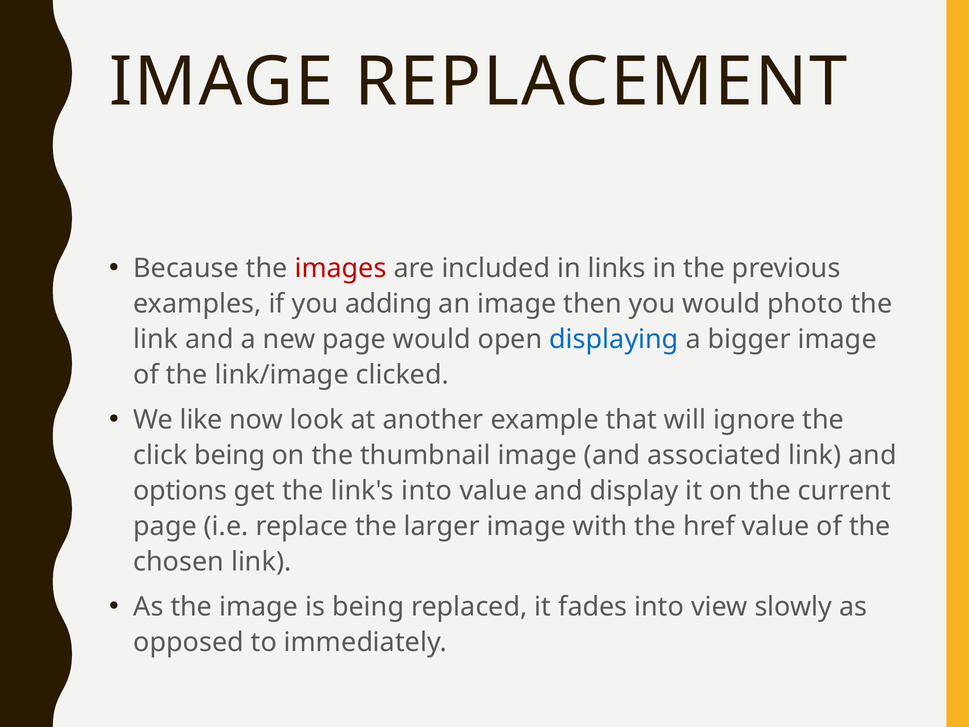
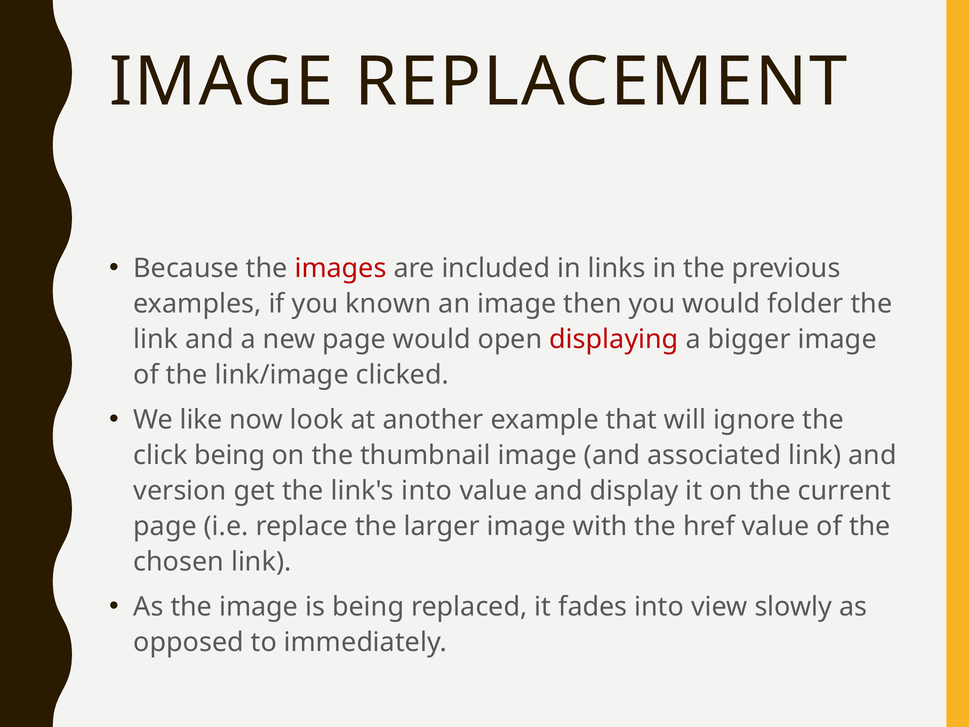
adding: adding -> known
photo: photo -> folder
displaying colour: blue -> red
options: options -> version
